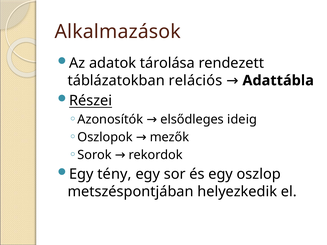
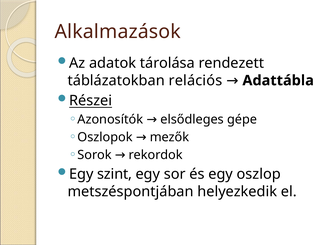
ideig: ideig -> gépe
tény: tény -> szint
